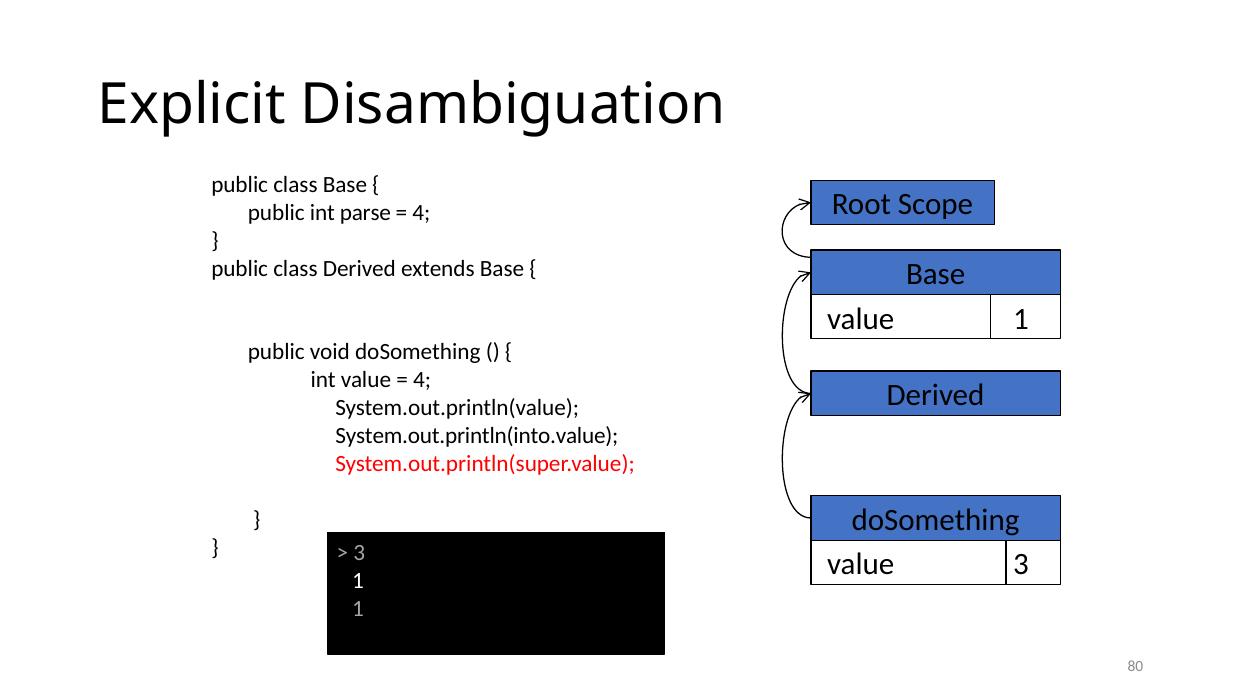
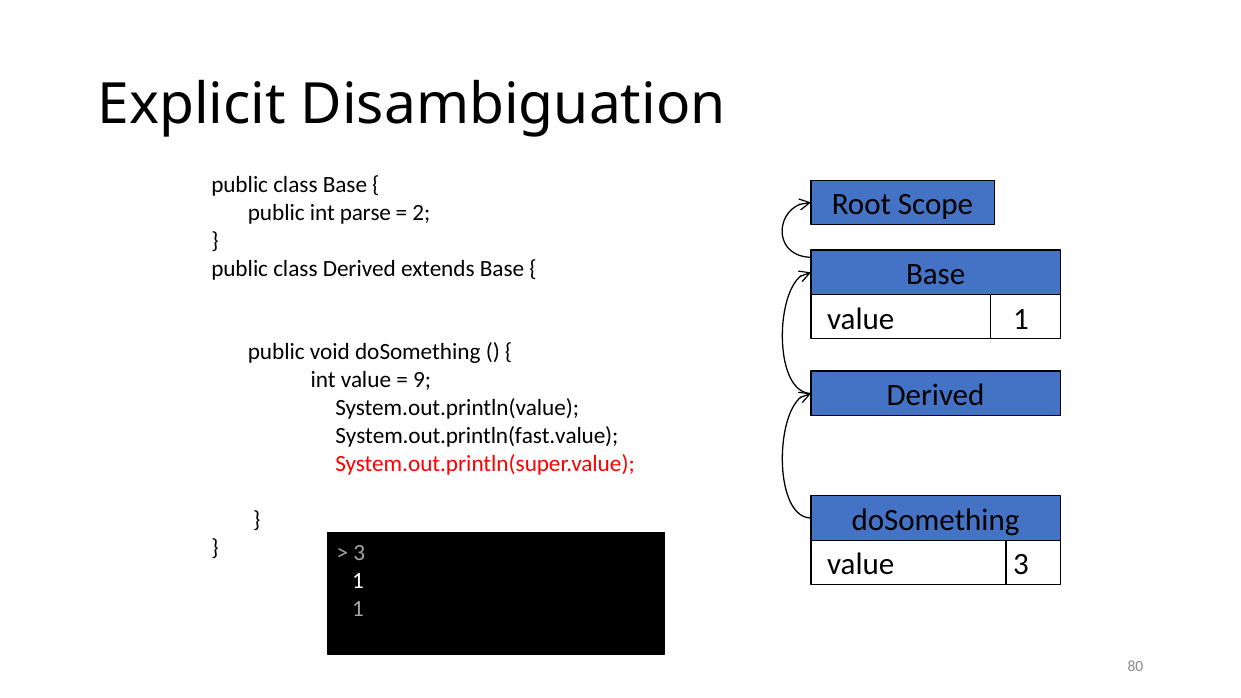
4 at (421, 213): 4 -> 2
4 at (422, 380): 4 -> 9
System.out.println(into.value: System.out.println(into.value -> System.out.println(fast.value
